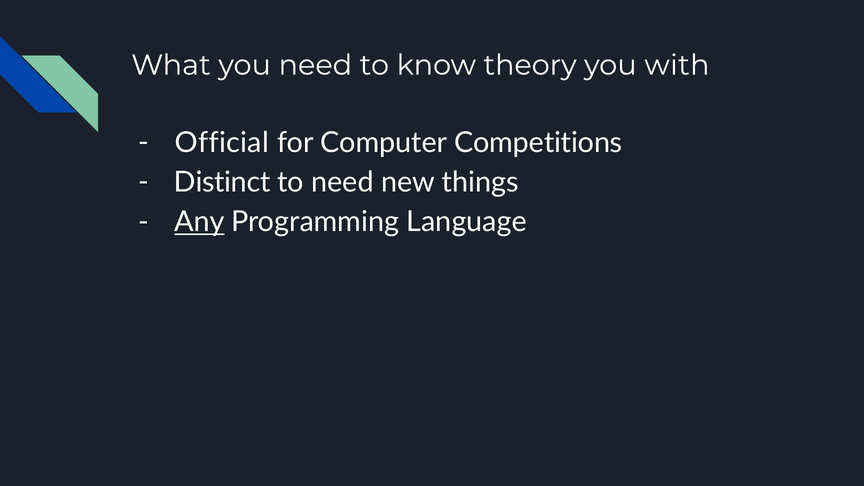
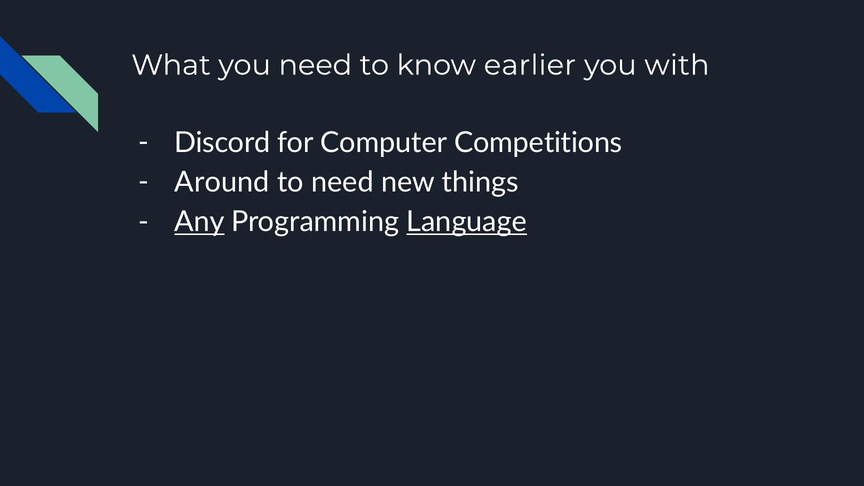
theory: theory -> earlier
Official: Official -> Discord
Distinct: Distinct -> Around
Language underline: none -> present
